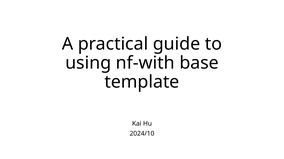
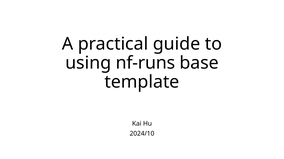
nf-with: nf-with -> nf-runs
